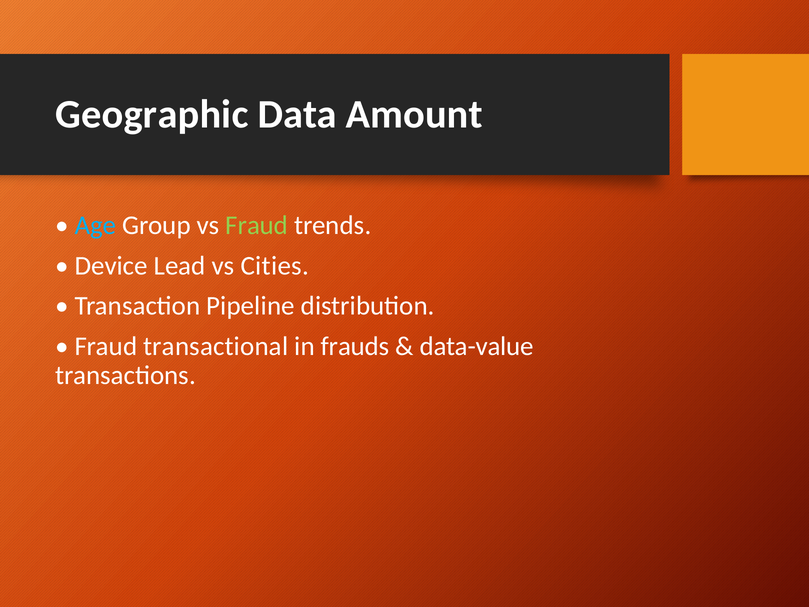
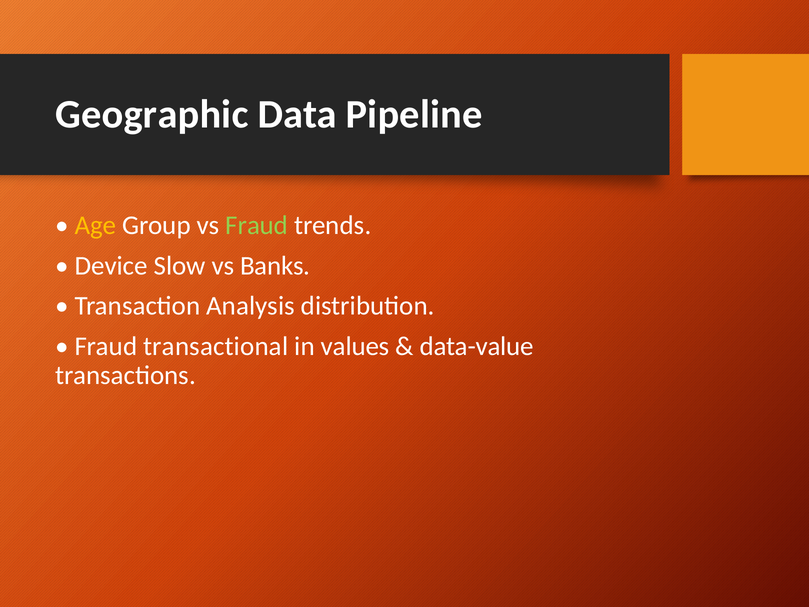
Amount: Amount -> Pipeline
Age colour: light blue -> yellow
Lead: Lead -> Slow
Cities: Cities -> Banks
Pipeline: Pipeline -> Analysis
frauds: frauds -> values
